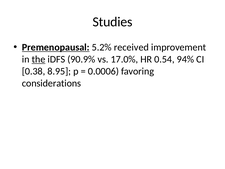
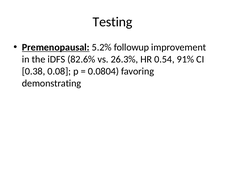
Studies: Studies -> Testing
received: received -> followup
the underline: present -> none
90.9%: 90.9% -> 82.6%
17.0%: 17.0% -> 26.3%
94%: 94% -> 91%
8.95: 8.95 -> 0.08
0.0006: 0.0006 -> 0.0804
considerations: considerations -> demonstrating
